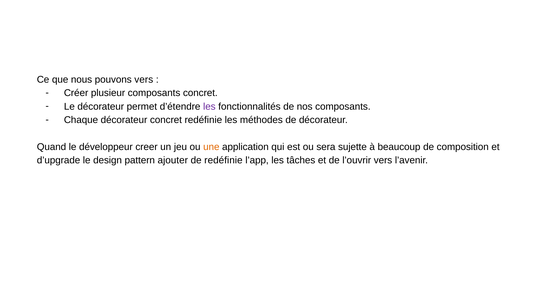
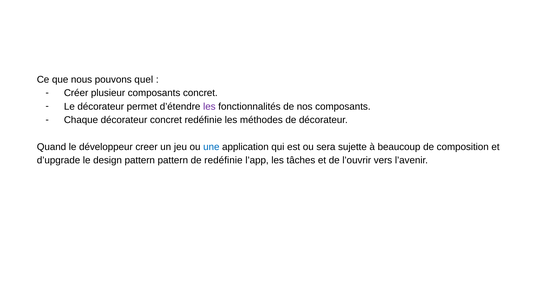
pouvons vers: vers -> quel
une colour: orange -> blue
pattern ajouter: ajouter -> pattern
